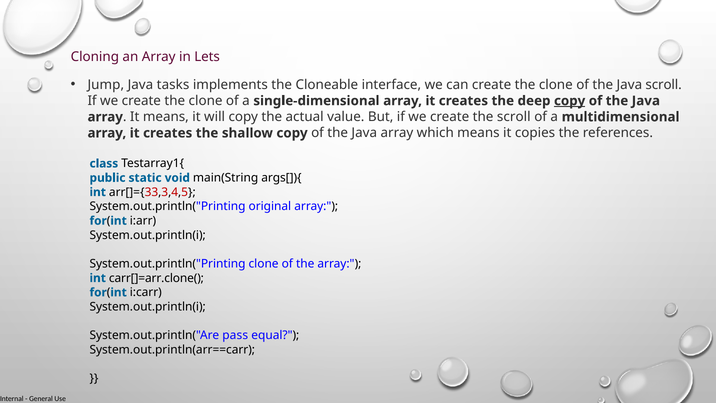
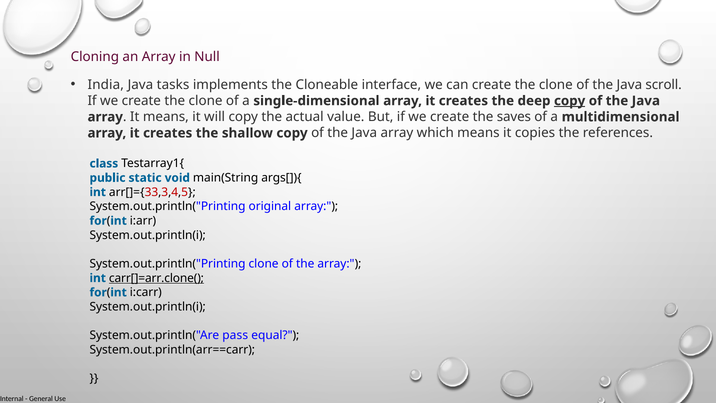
Lets: Lets -> Null
Jump: Jump -> India
the scroll: scroll -> saves
carr[]=arr.clone( underline: none -> present
